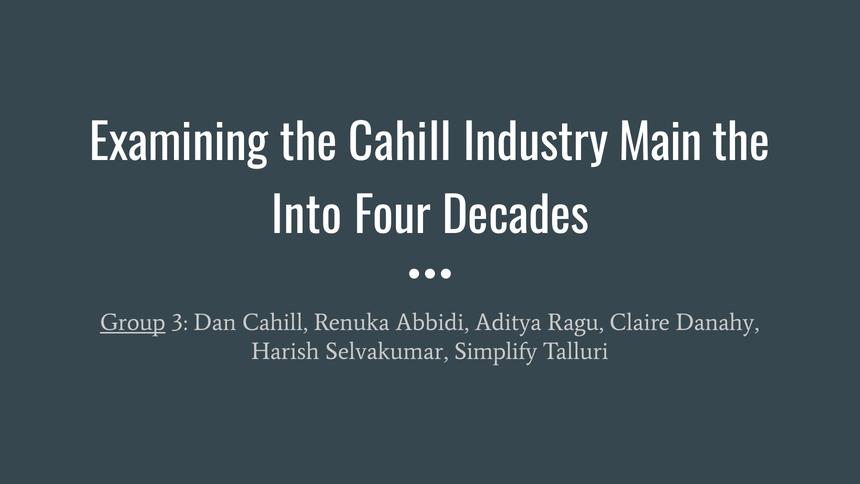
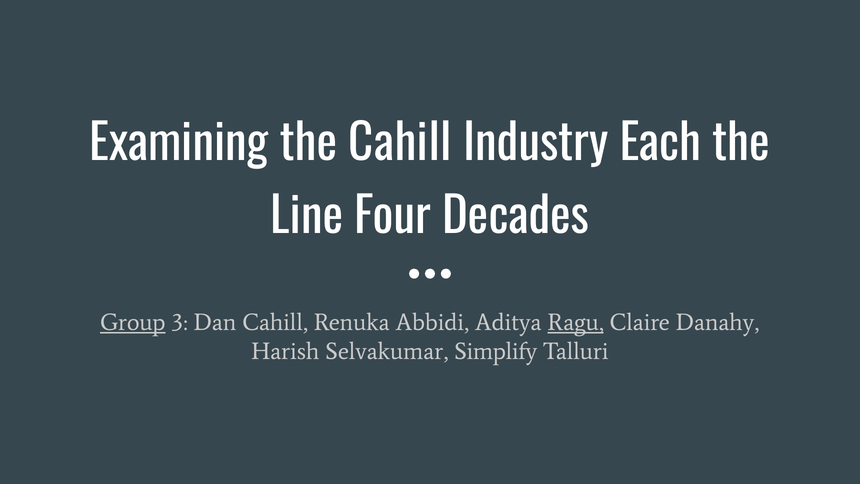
Main: Main -> Each
Into: Into -> Line
Ragu underline: none -> present
